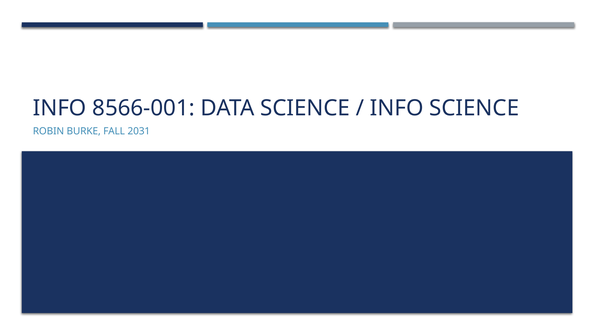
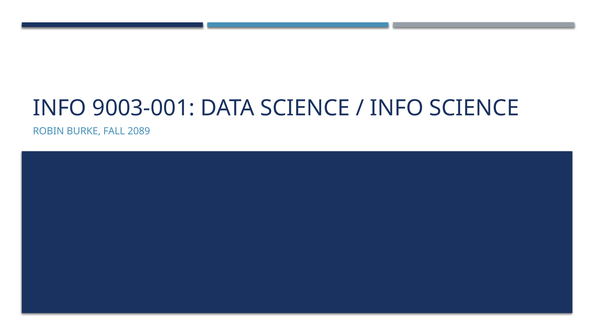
8566-001: 8566-001 -> 9003-001
2031: 2031 -> 2089
